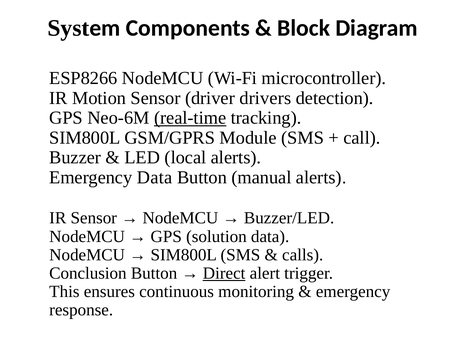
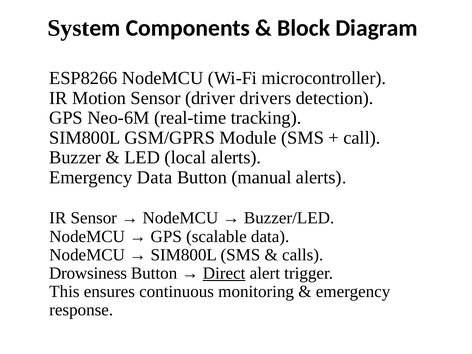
real-time underline: present -> none
solution: solution -> scalable
Conclusion: Conclusion -> Drowsiness
